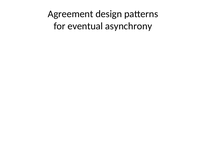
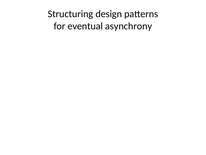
Agreement: Agreement -> Structuring
